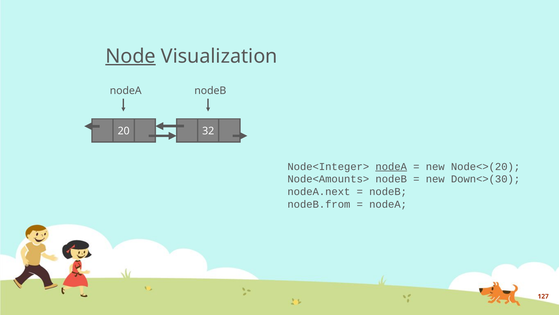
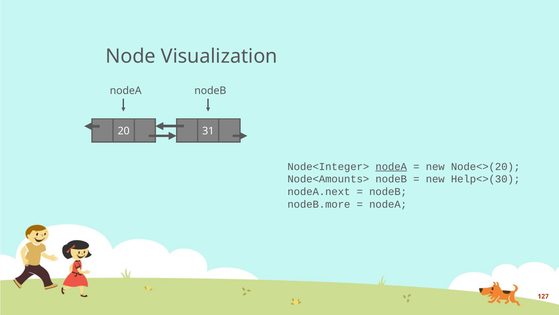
Node underline: present -> none
32: 32 -> 31
Down<>(30: Down<>(30 -> Help<>(30
nodeB.from: nodeB.from -> nodeB.more
